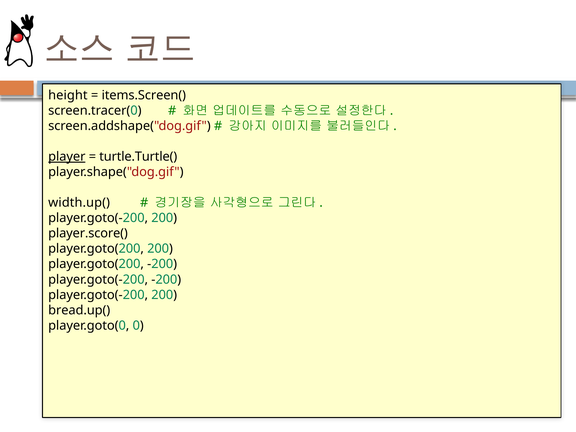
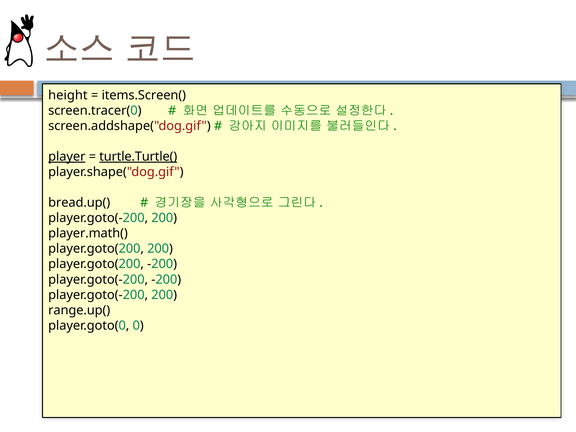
turtle.Turtle( underline: none -> present
width.up(: width.up( -> bread.up(
player.score(: player.score( -> player.math(
bread.up(: bread.up( -> range.up(
